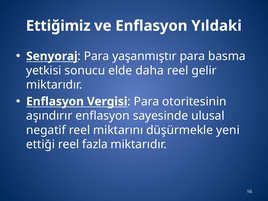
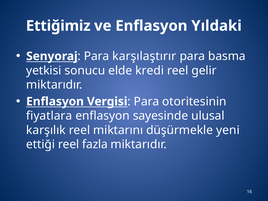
yaşanmıştır: yaşanmıştır -> karşılaştırır
daha: daha -> kredi
aşındırır: aşındırır -> fiyatlara
negatif: negatif -> karşılık
